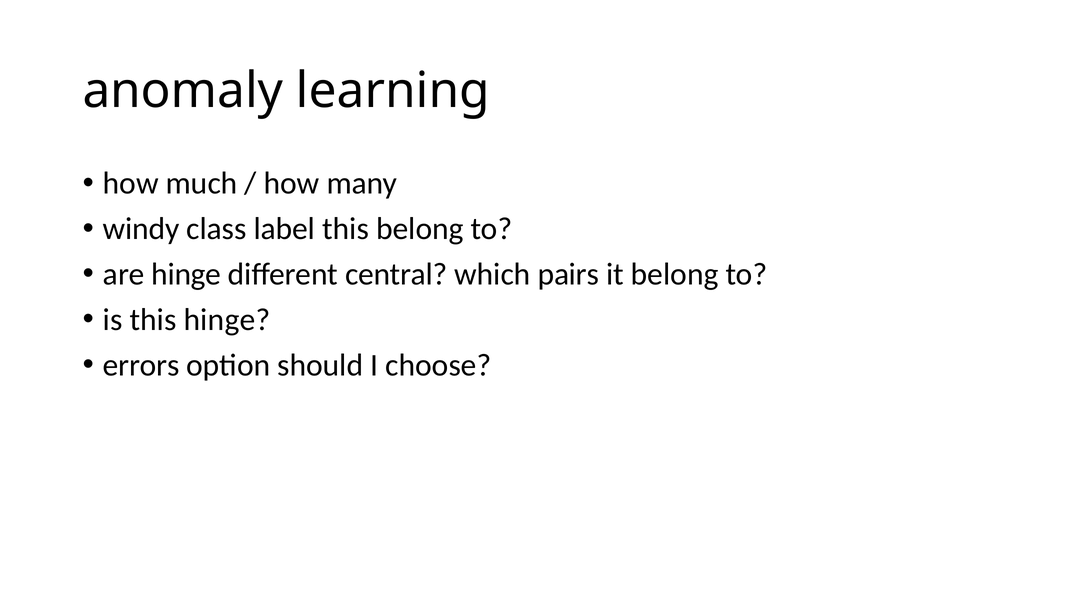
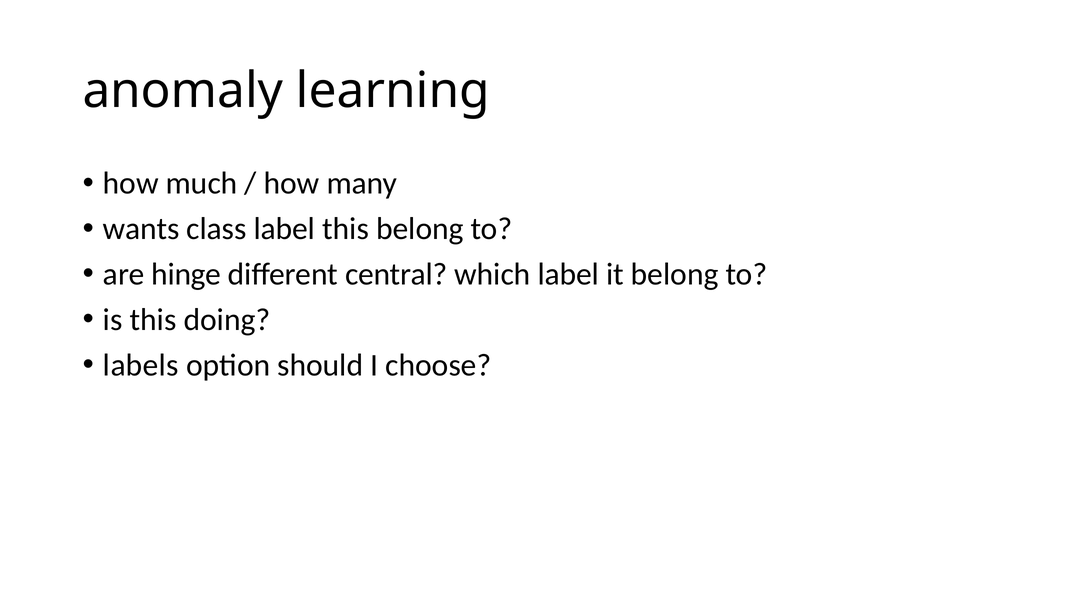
windy: windy -> wants
which pairs: pairs -> label
this hinge: hinge -> doing
errors: errors -> labels
